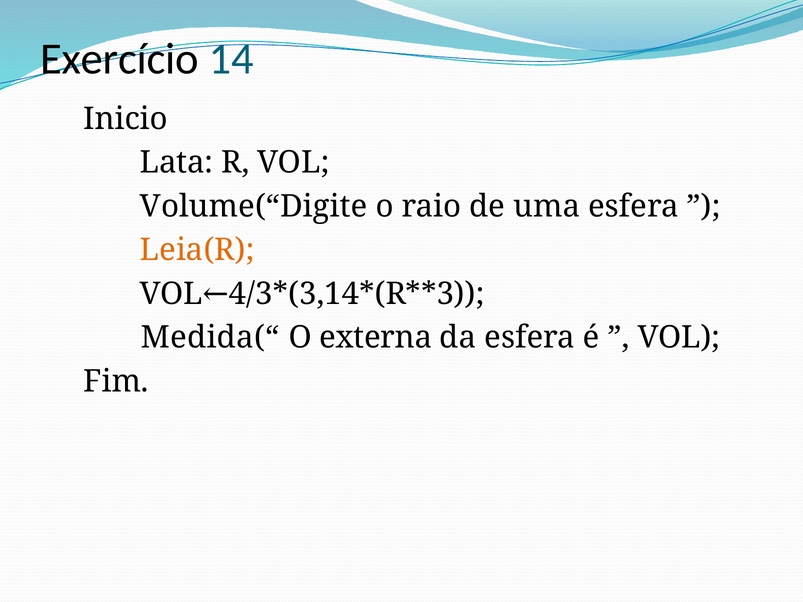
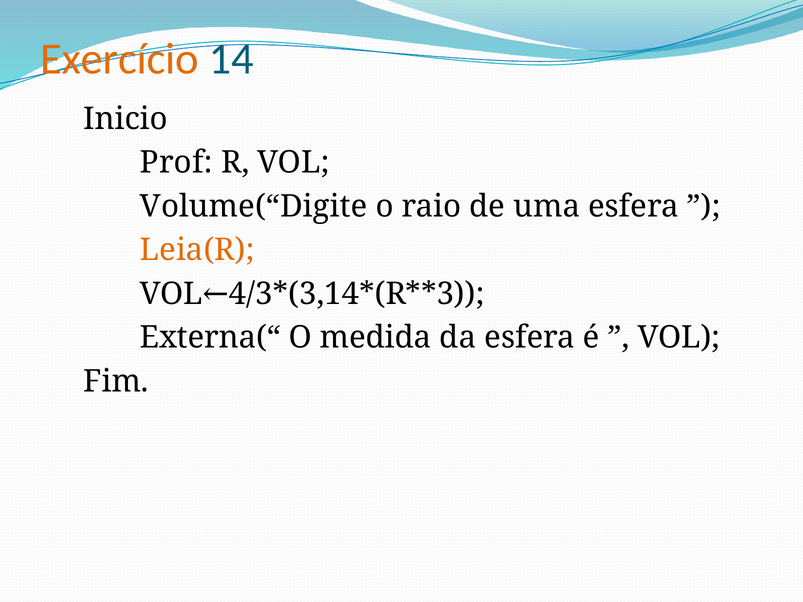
Exercício colour: black -> orange
Lata: Lata -> Prof
Medida(“: Medida(“ -> Externa(“
externa: externa -> medida
